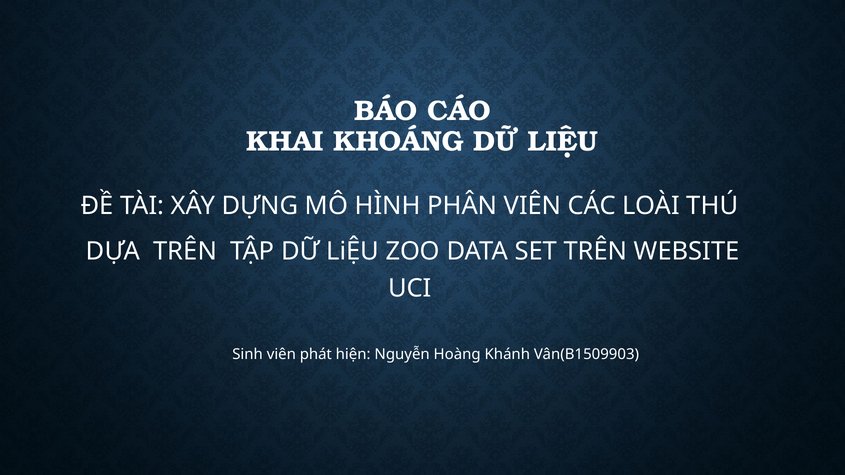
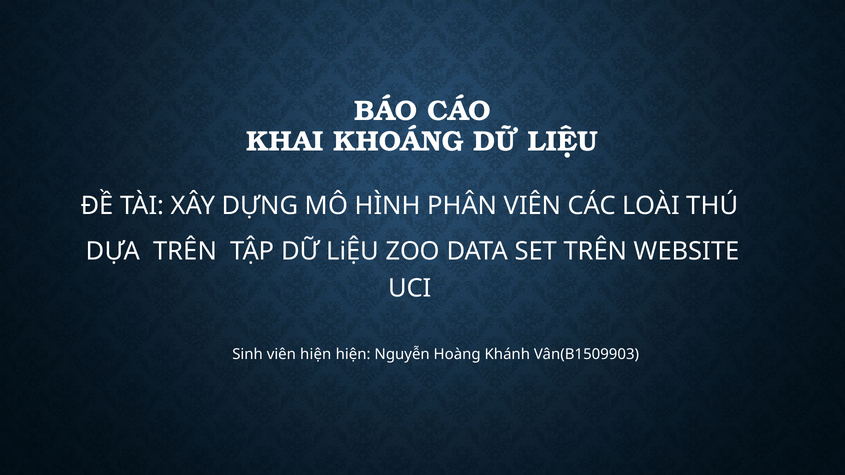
viên phát: phát -> hiện
